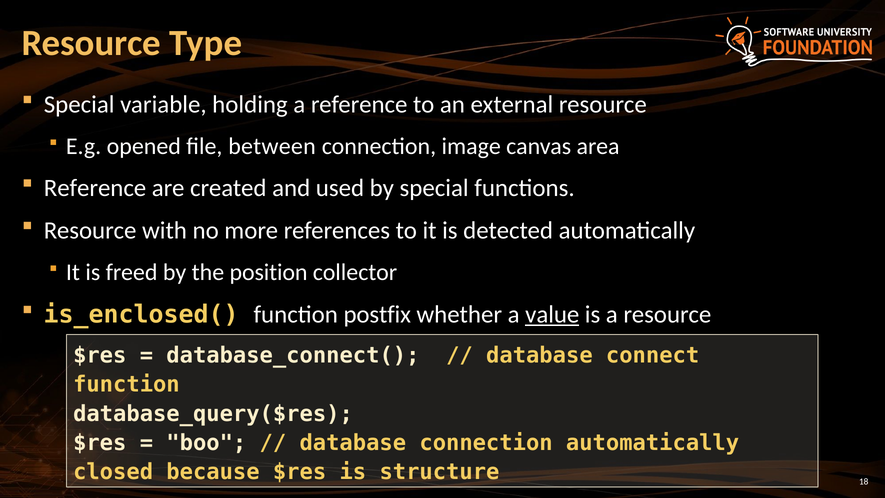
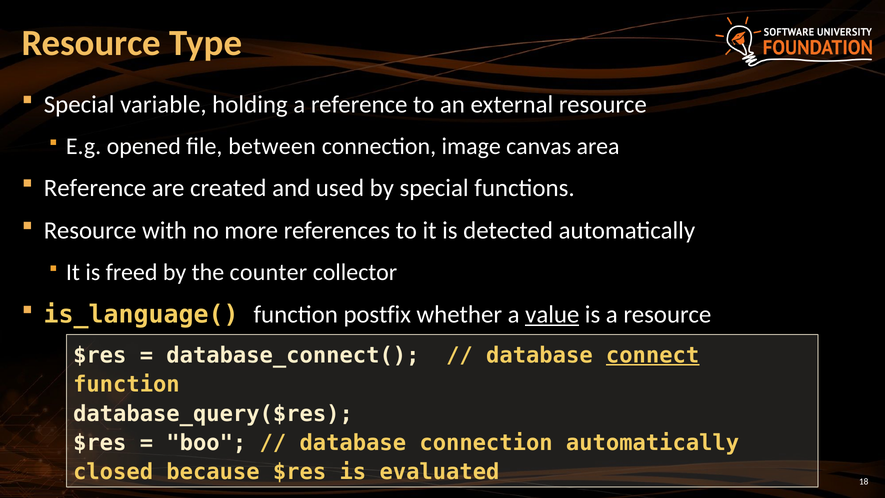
position: position -> counter
is_enclosed(: is_enclosed( -> is_language(
connect underline: none -> present
structure: structure -> evaluated
